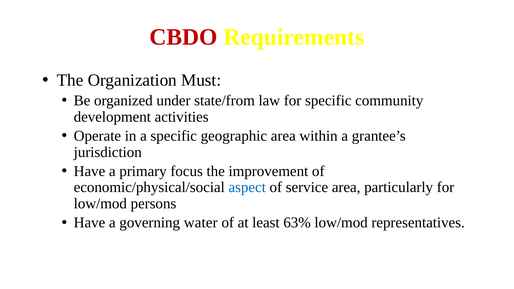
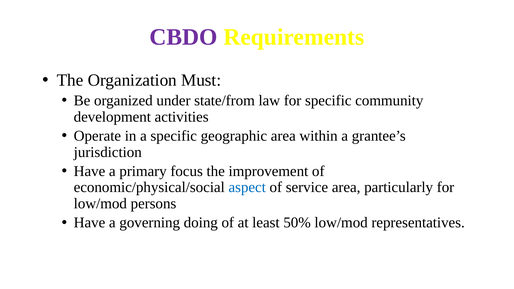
CBDO colour: red -> purple
water: water -> doing
63%: 63% -> 50%
